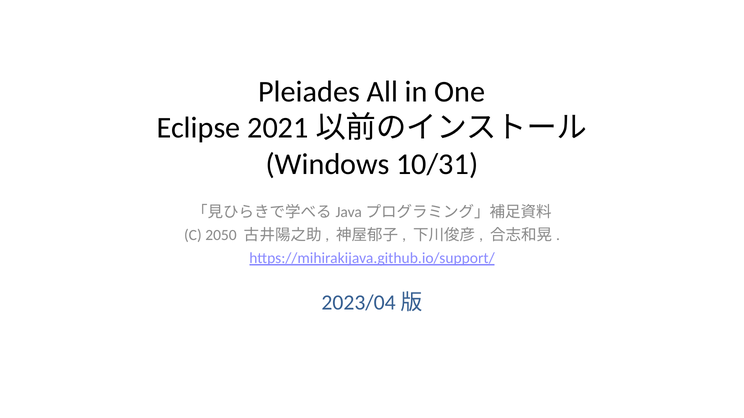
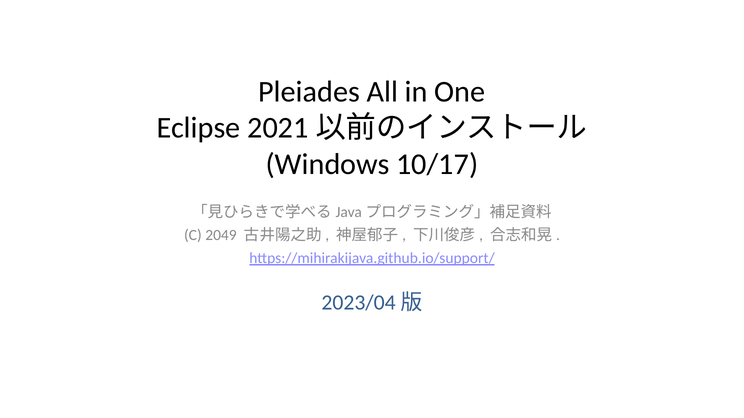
10/31: 10/31 -> 10/17
2050: 2050 -> 2049
